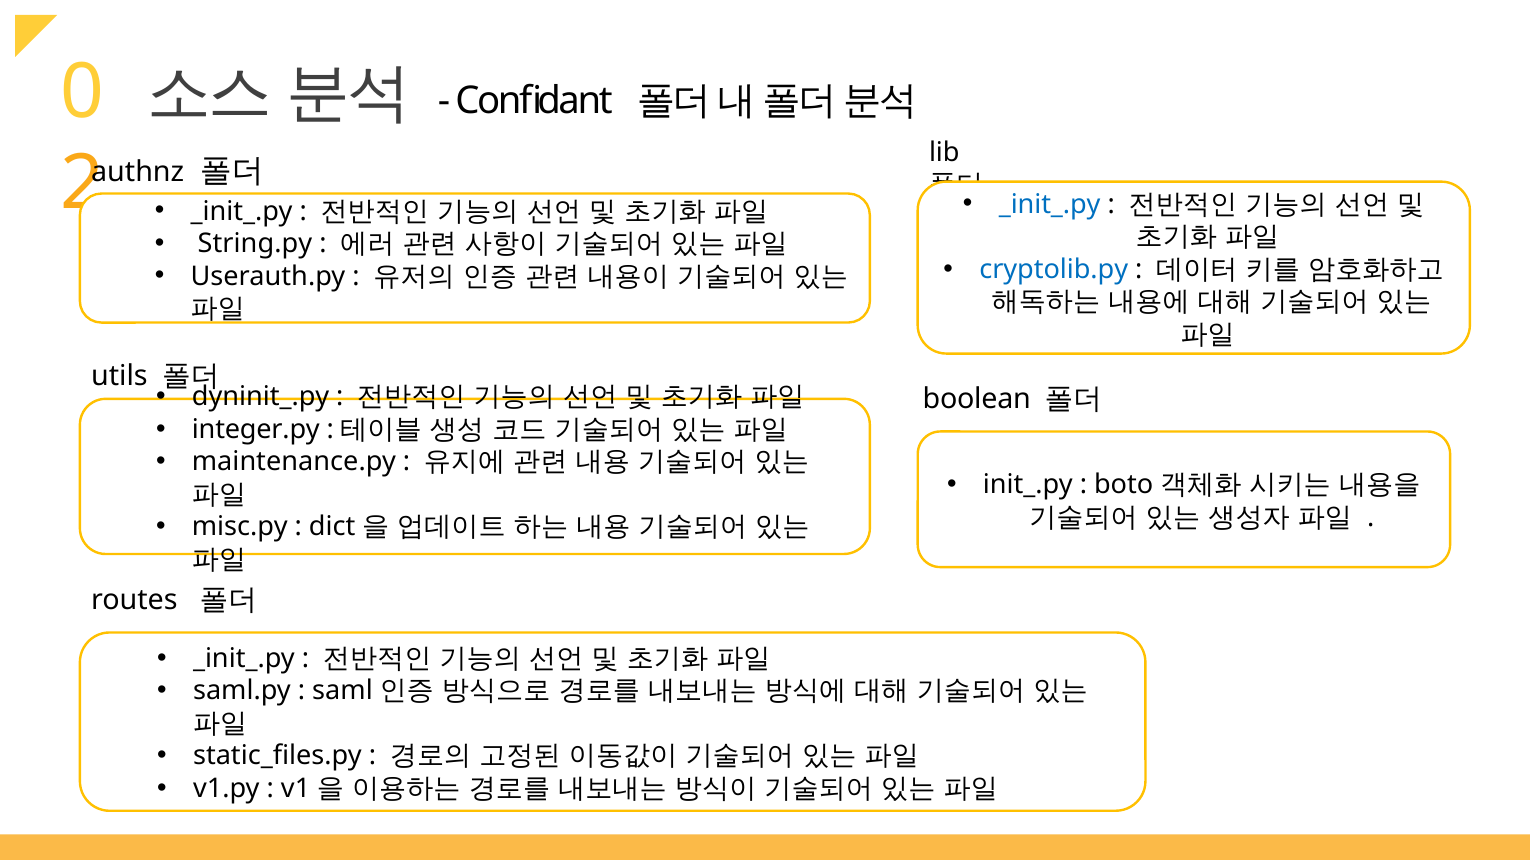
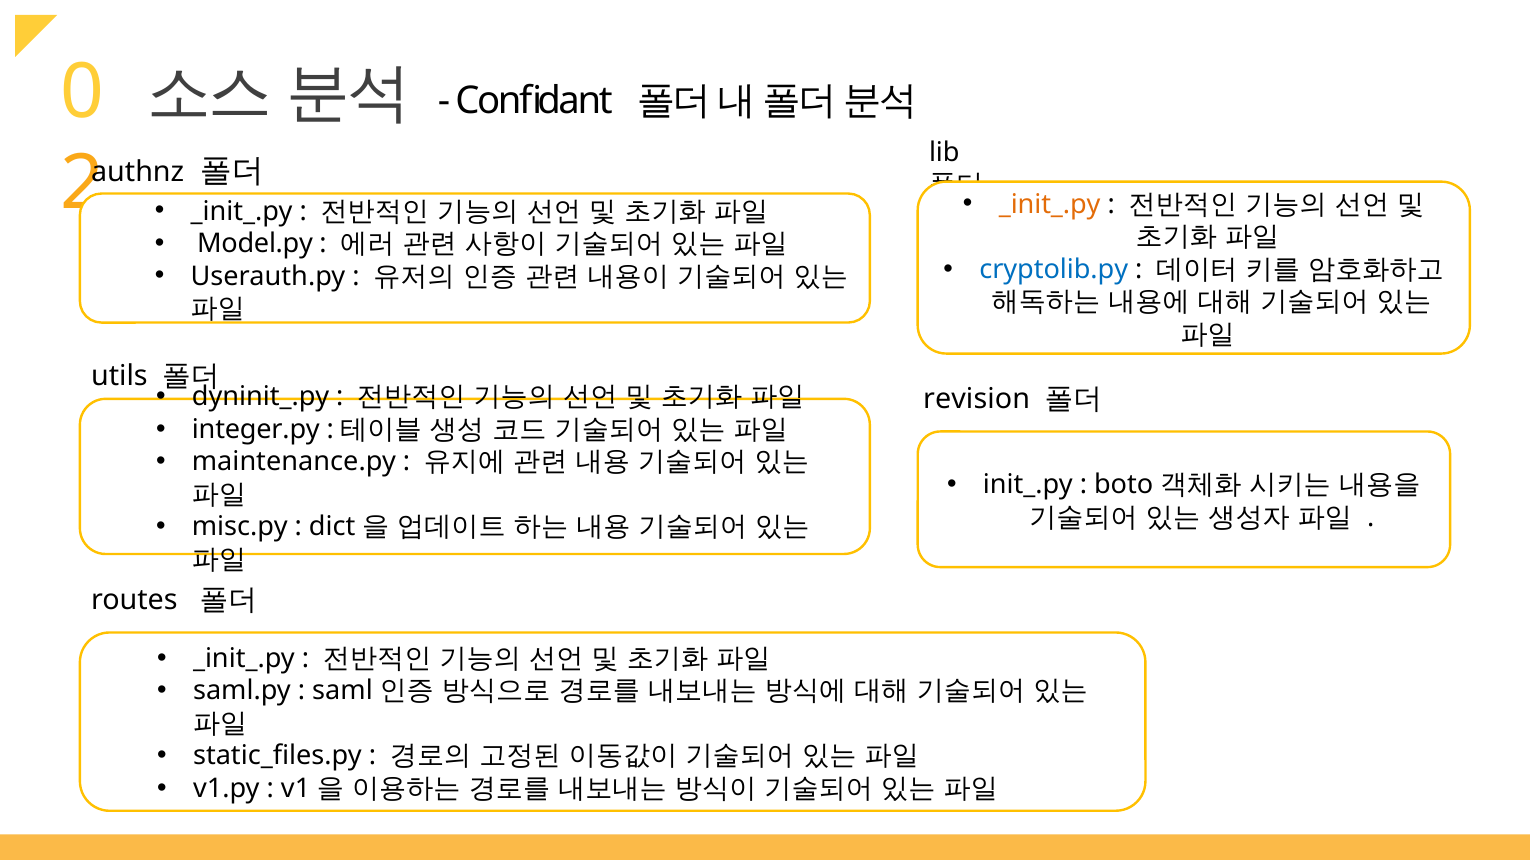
_init_.py at (1050, 205) colour: blue -> orange
String.py: String.py -> Model.py
boolean: boolean -> revision
